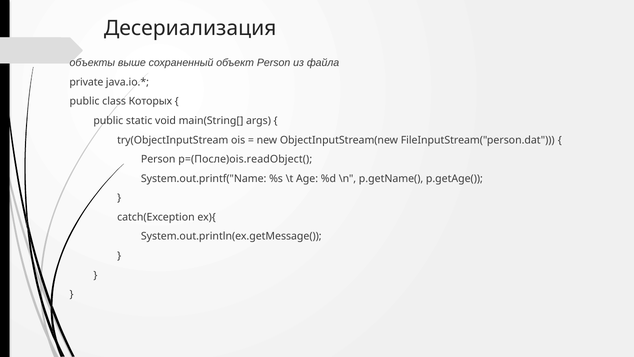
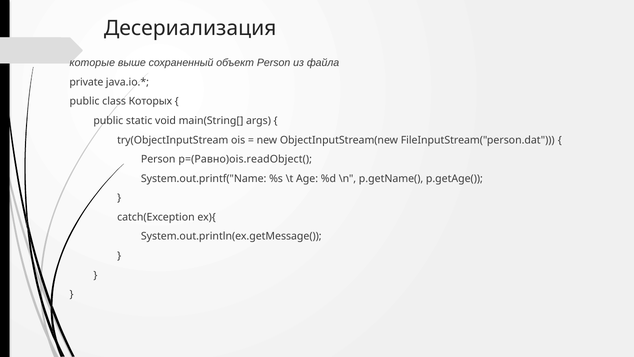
объекты: объекты -> которые
p=(После)ois.readObject(: p=(После)ois.readObject( -> p=(Равно)ois.readObject(
